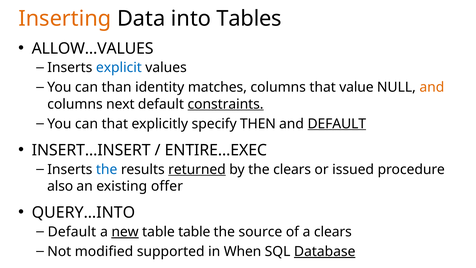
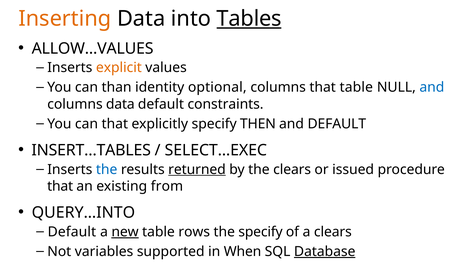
Tables underline: none -> present
explicit colour: blue -> orange
matches: matches -> optional
that value: value -> table
and at (432, 87) colour: orange -> blue
columns next: next -> data
constraints underline: present -> none
DEFAULT at (337, 124) underline: present -> none
INSERT…INSERT: INSERT…INSERT -> INSERT…TABLES
ENTIRE…EXEC: ENTIRE…EXEC -> SELECT…EXEC
also at (60, 186): also -> that
offer: offer -> from
table table: table -> rows
the source: source -> specify
modified: modified -> variables
